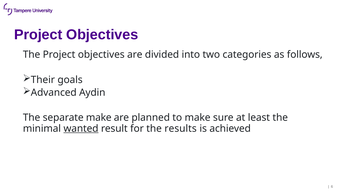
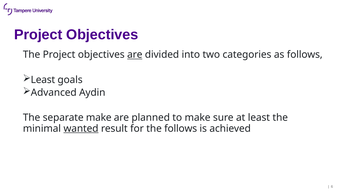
are at (135, 55) underline: none -> present
Their at (43, 80): Their -> Least
the results: results -> follows
